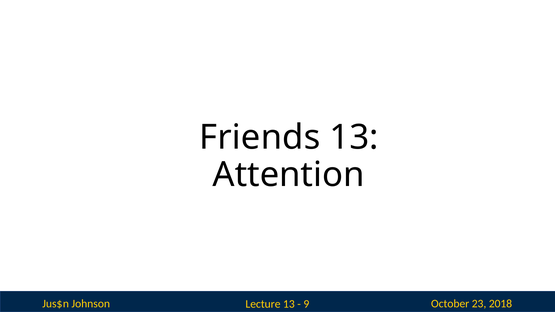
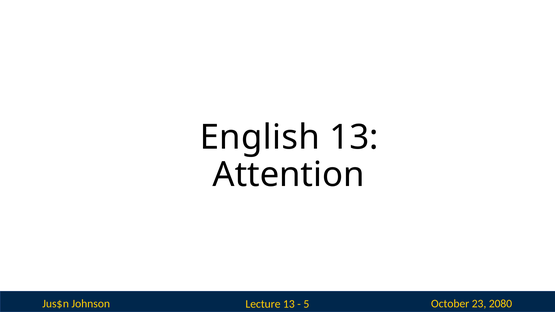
Friends: Friends -> English
2018: 2018 -> 2080
9: 9 -> 5
